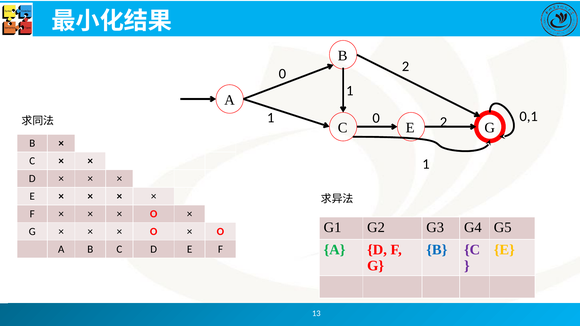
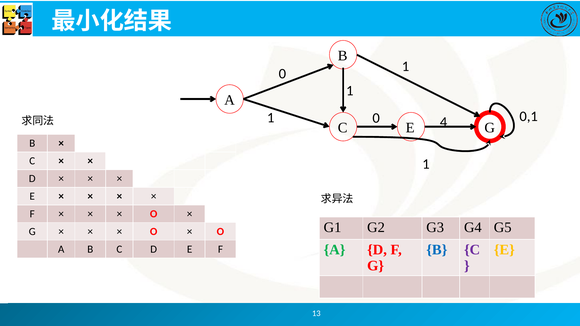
2 at (406, 67): 2 -> 1
2 at (444, 122): 2 -> 4
